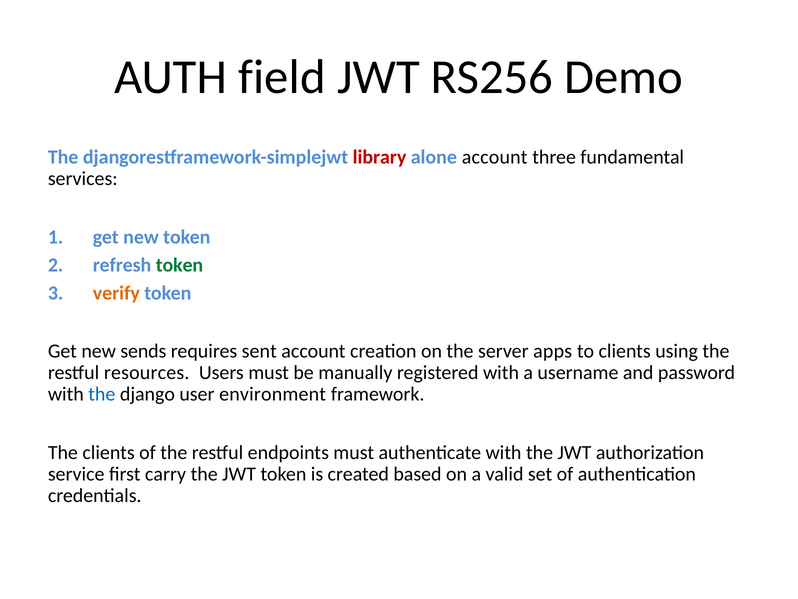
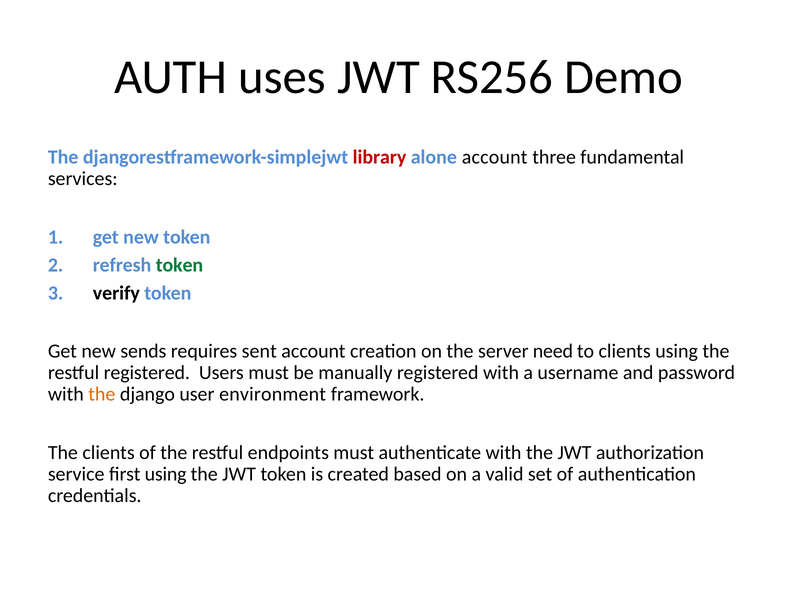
field: field -> uses
verify colour: orange -> black
apps: apps -> need
restful resources: resources -> registered
the at (102, 394) colour: blue -> orange
first carry: carry -> using
